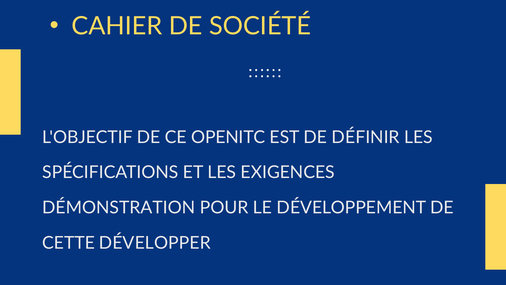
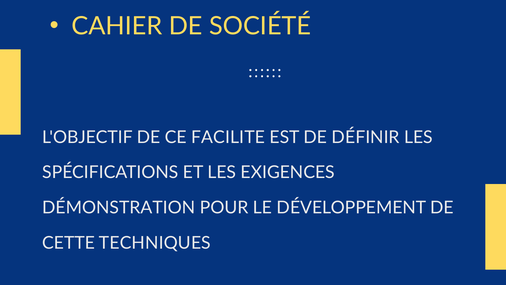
OPENITC: OPENITC -> FACILITE
DÉVELOPPER: DÉVELOPPER -> TECHNIQUES
